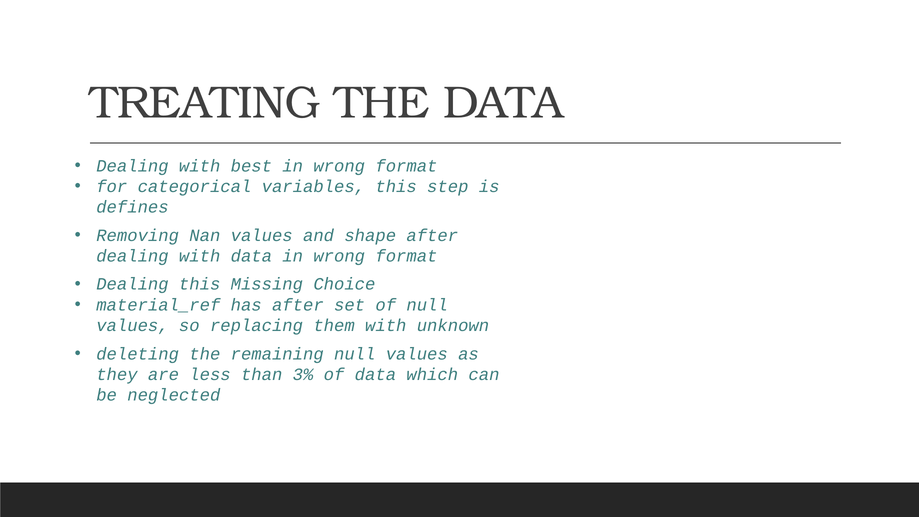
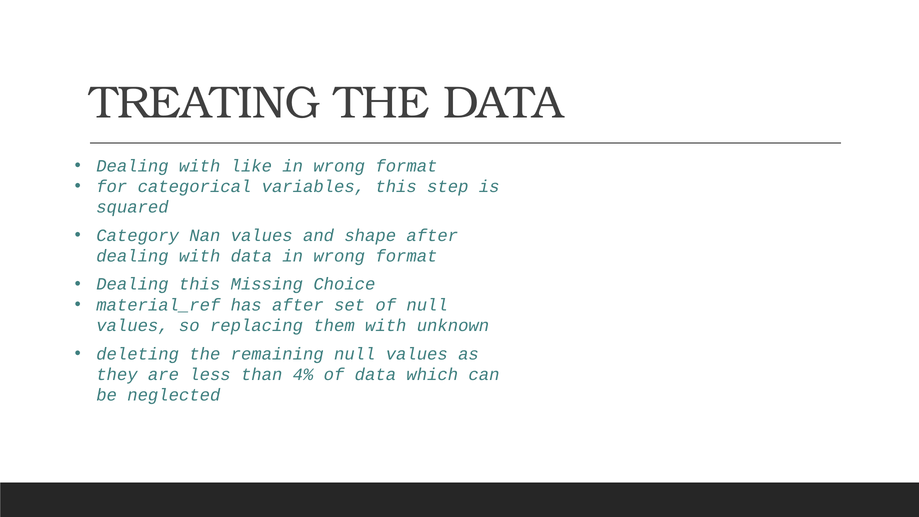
best: best -> like
defines: defines -> squared
Removing: Removing -> Category
3%: 3% -> 4%
